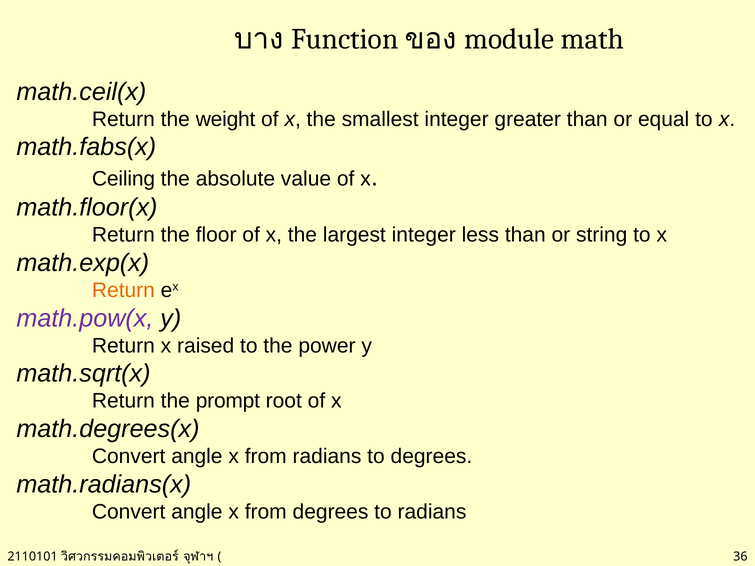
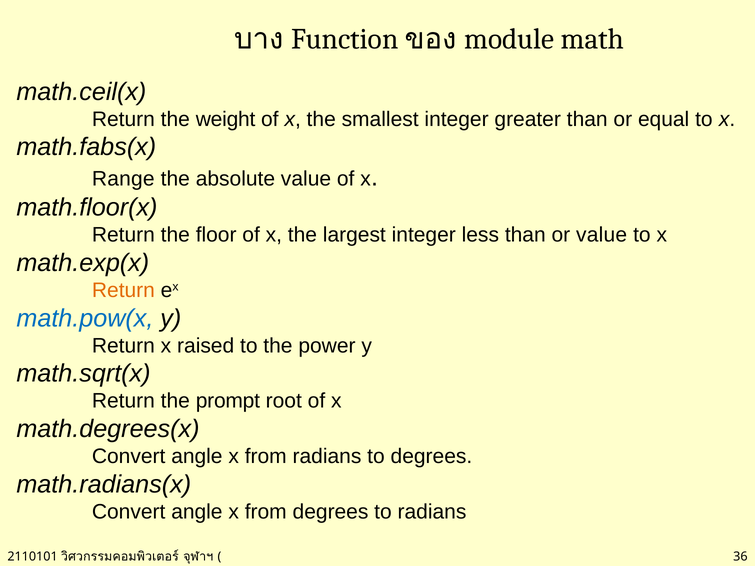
Ceiling: Ceiling -> Range
or string: string -> value
math.pow(x colour: purple -> blue
